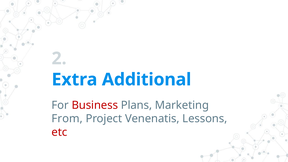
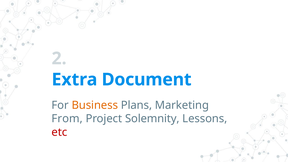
Additional: Additional -> Document
Business colour: red -> orange
Venenatis: Venenatis -> Solemnity
